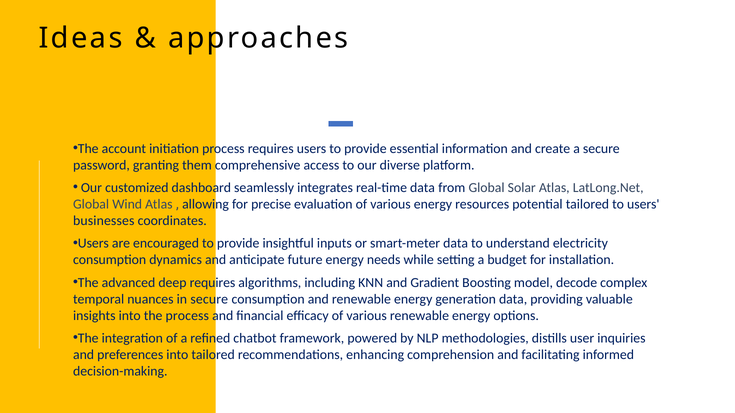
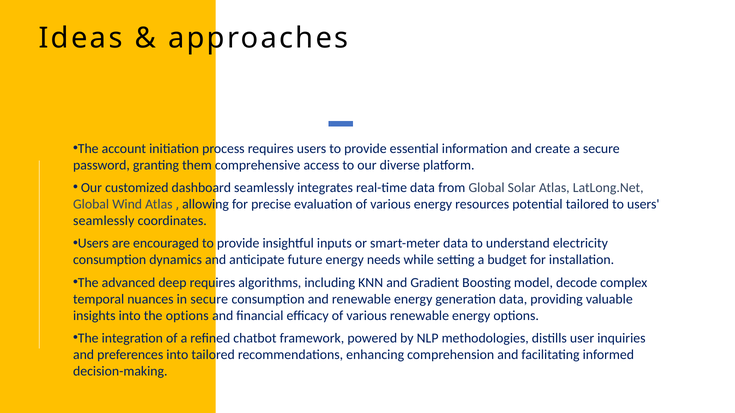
businesses at (104, 221): businesses -> seamlessly
the process: process -> options
